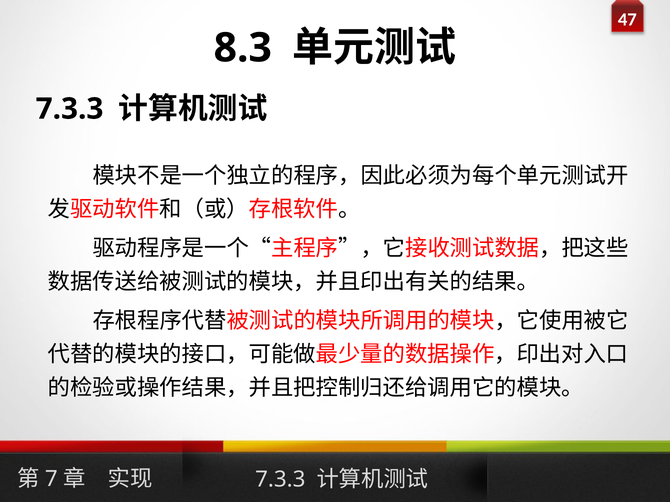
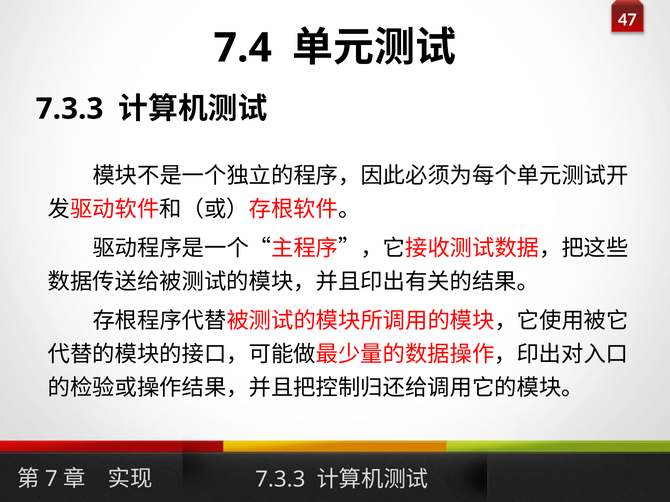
8.3: 8.3 -> 7.4
